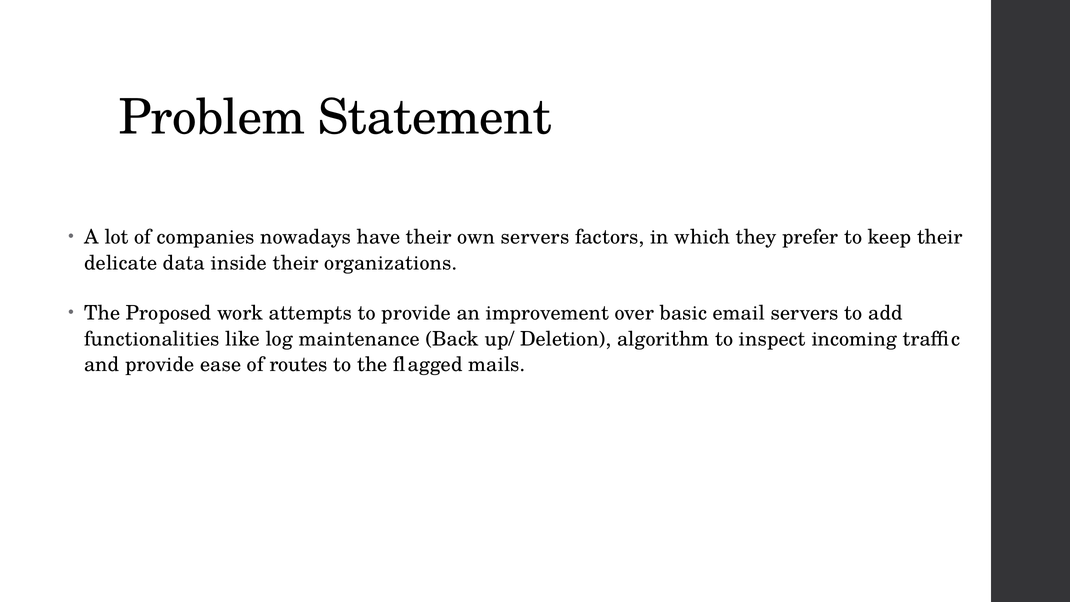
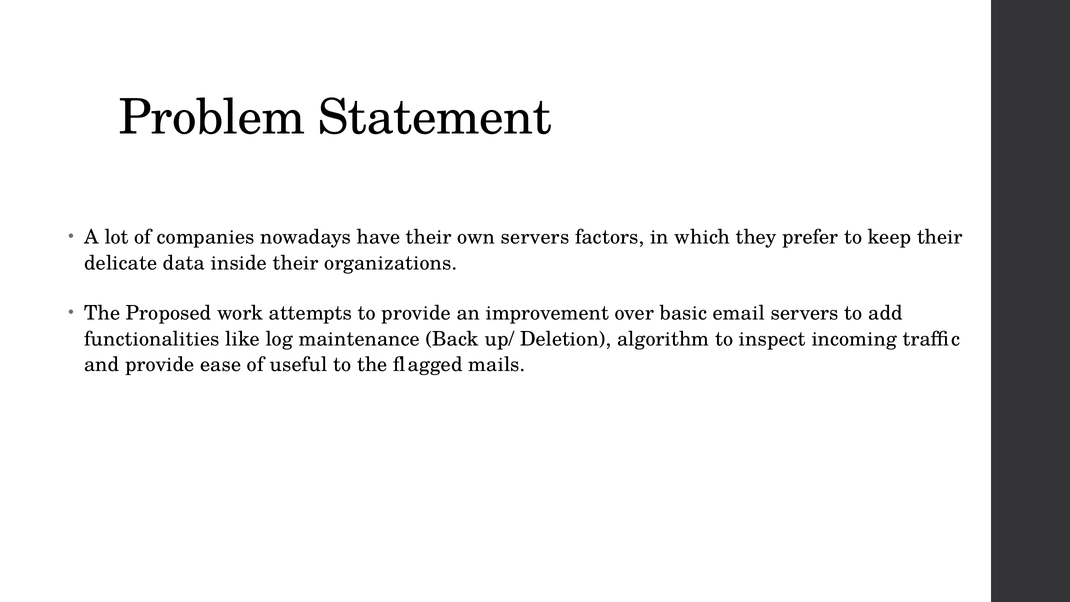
routes: routes -> useful
